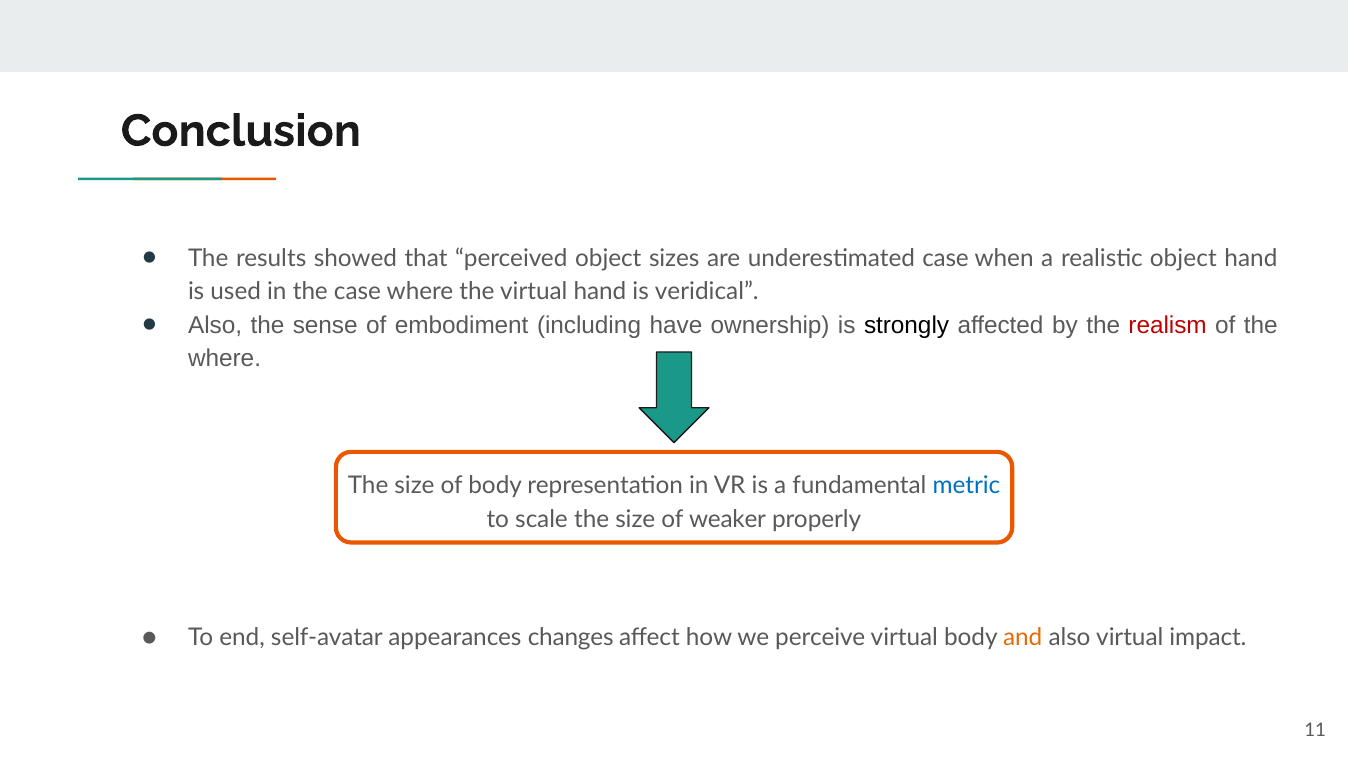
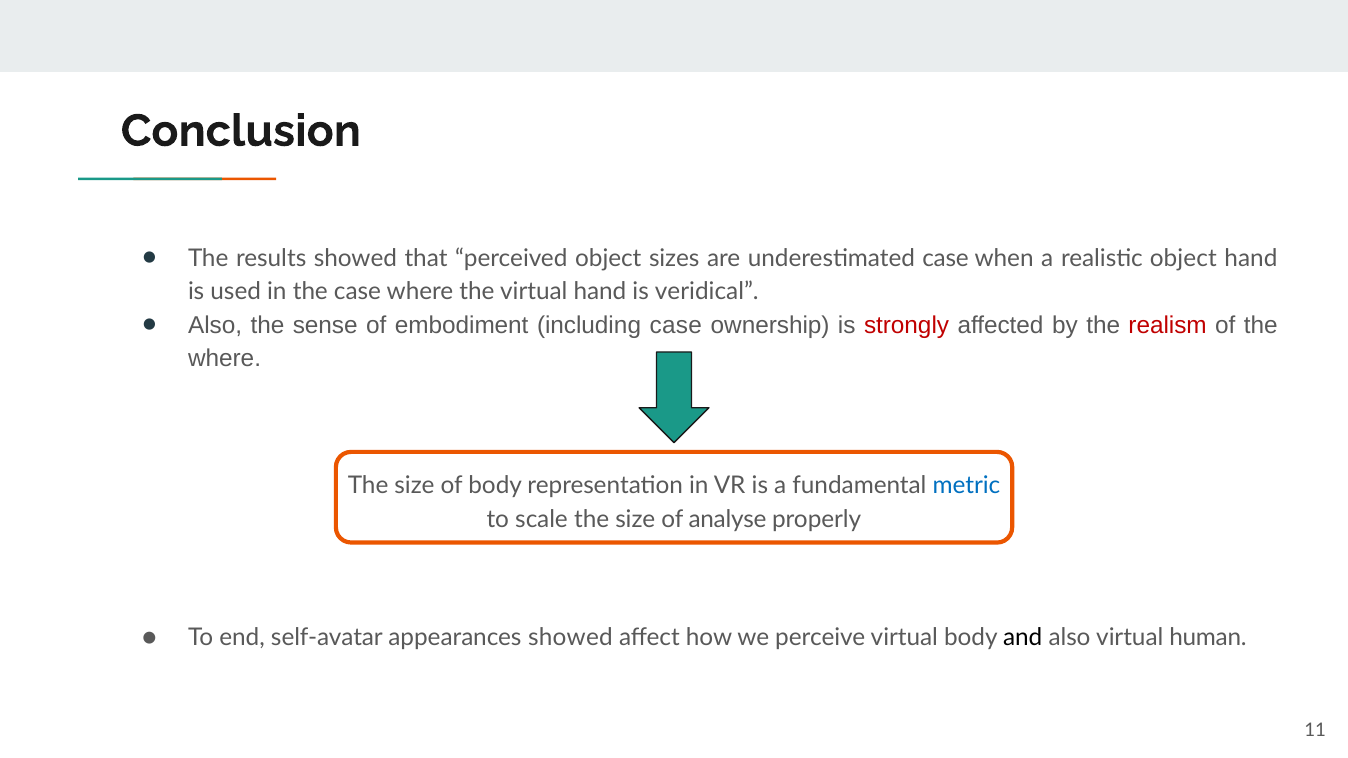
including have: have -> case
strongly colour: black -> red
weaker: weaker -> analyse
appearances changes: changes -> showed
and colour: orange -> black
impact: impact -> human
